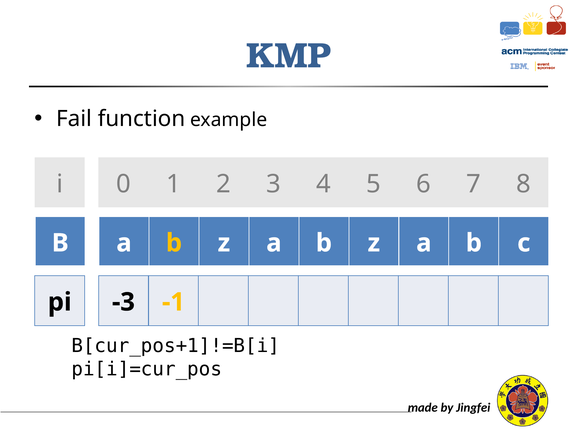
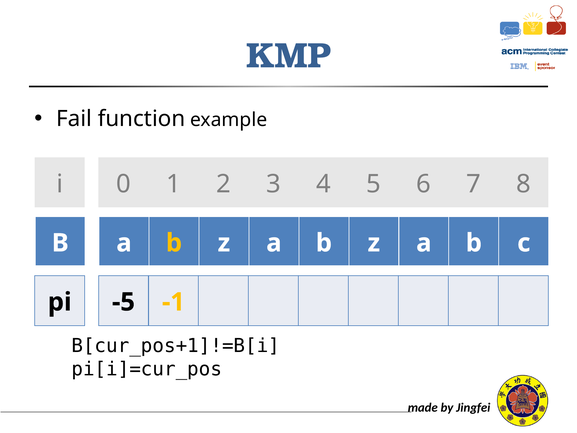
-3: -3 -> -5
